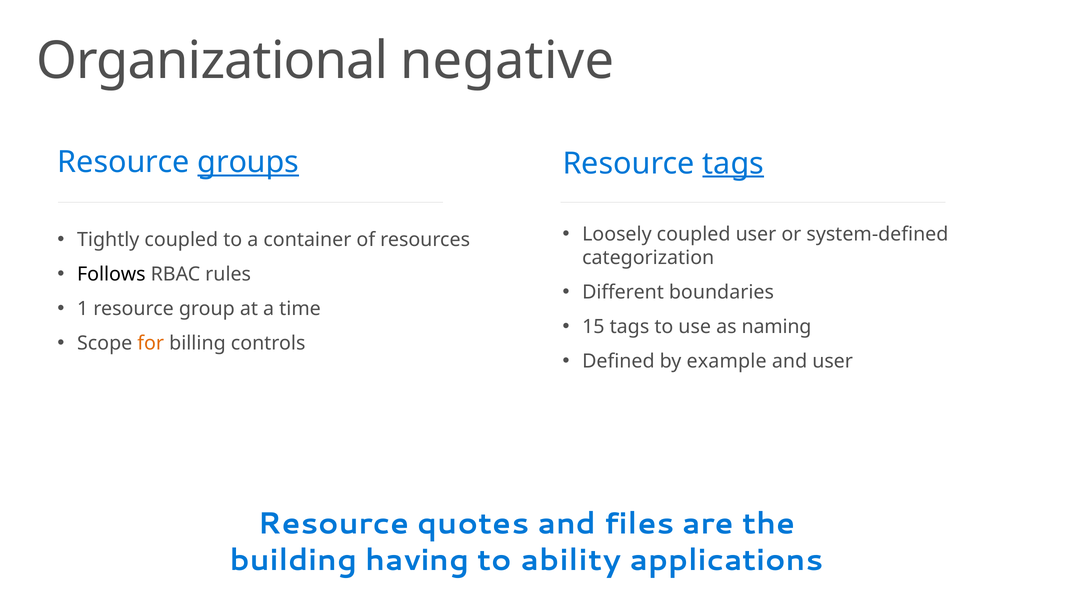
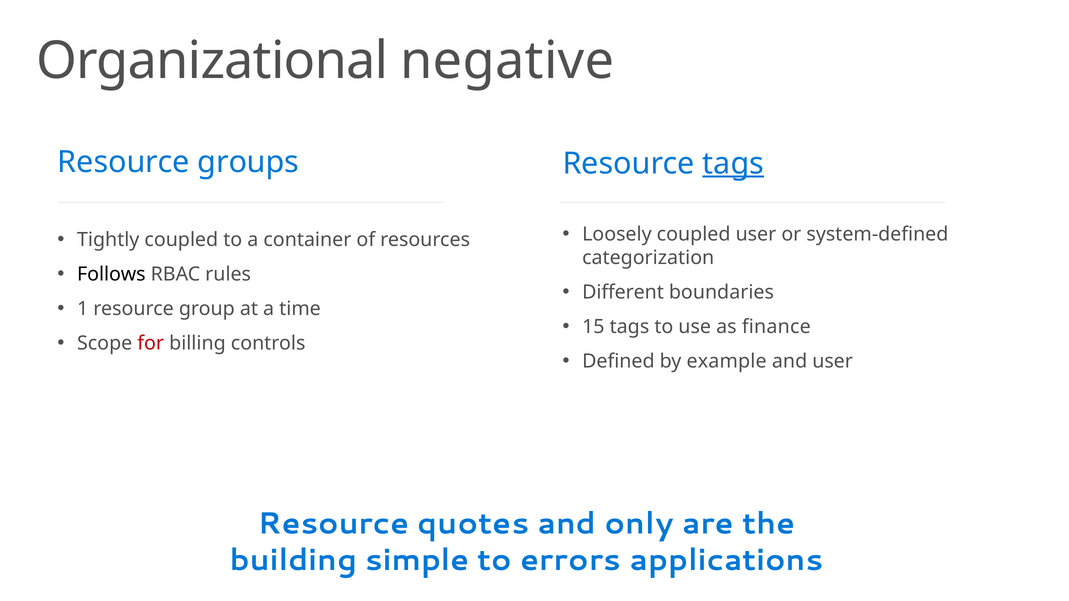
groups underline: present -> none
naming: naming -> finance
for colour: orange -> red
files: files -> only
having: having -> simple
ability: ability -> errors
